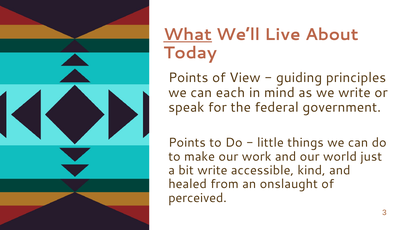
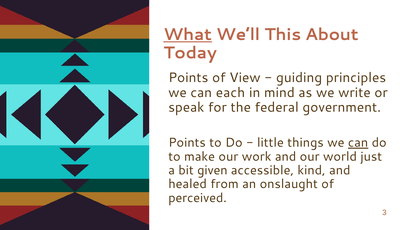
Live: Live -> This
can at (358, 142) underline: none -> present
bit write: write -> given
